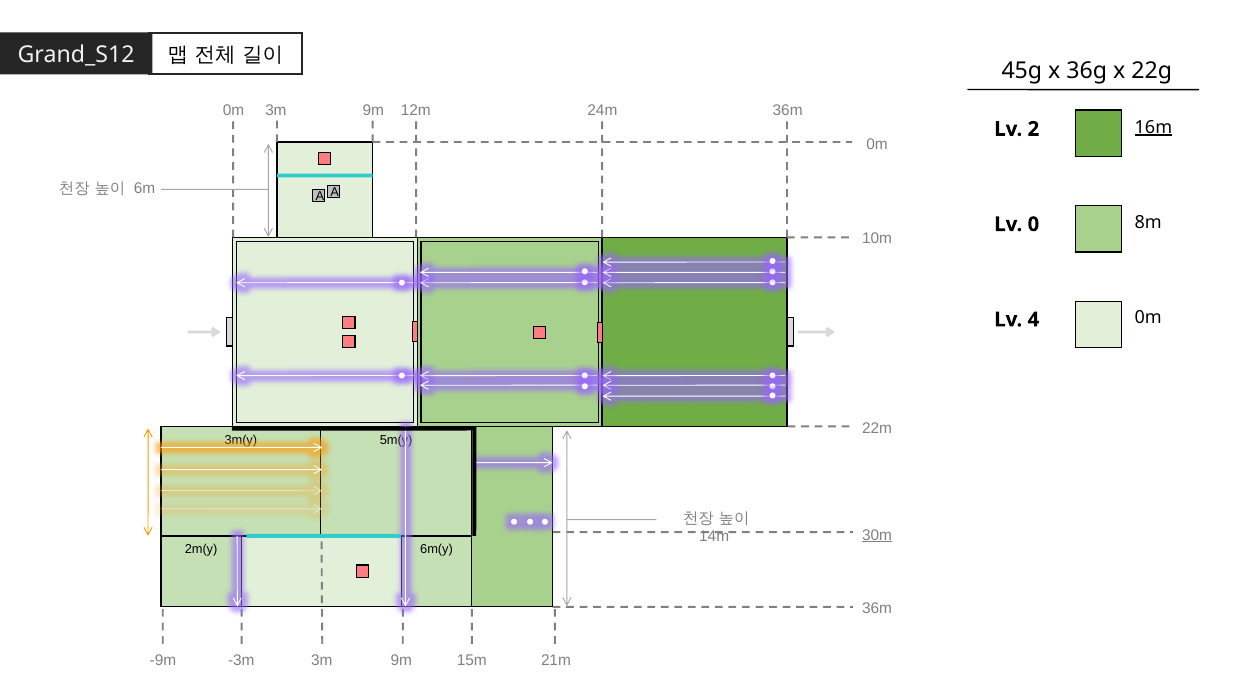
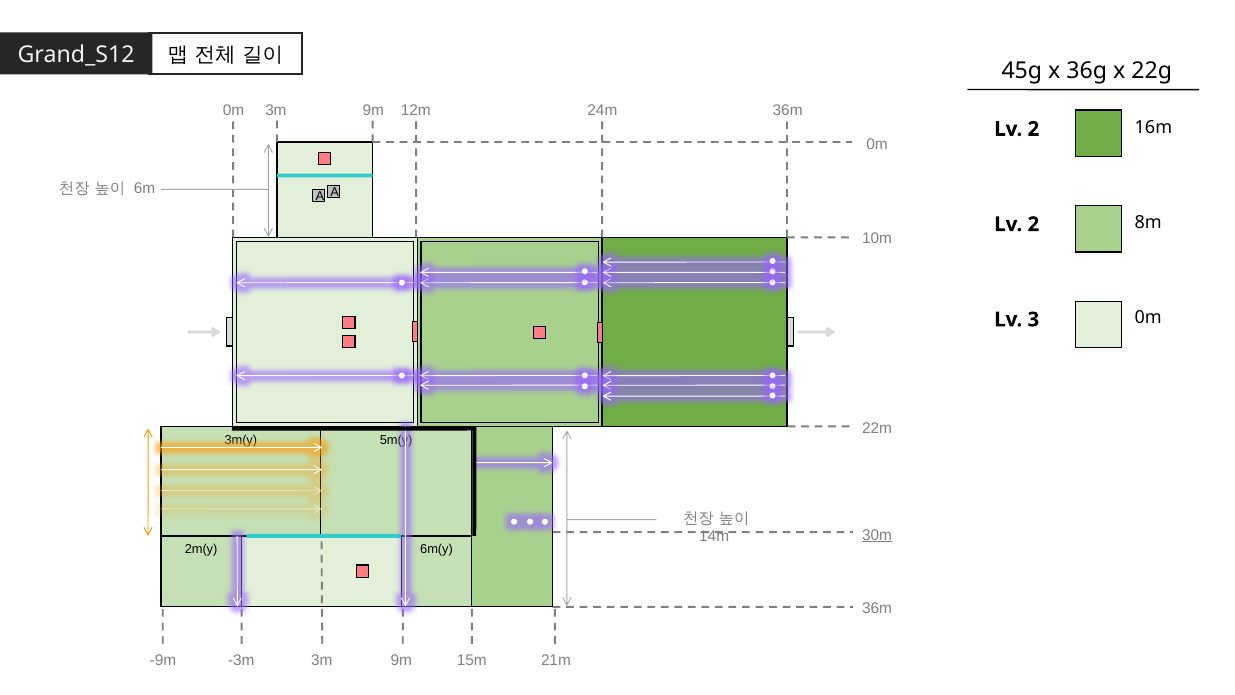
16m underline: present -> none
0 at (1033, 224): 0 -> 2
4: 4 -> 3
